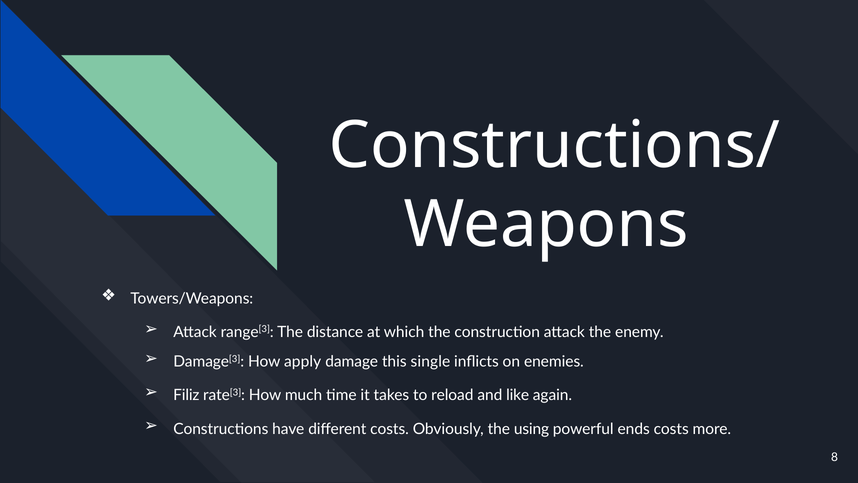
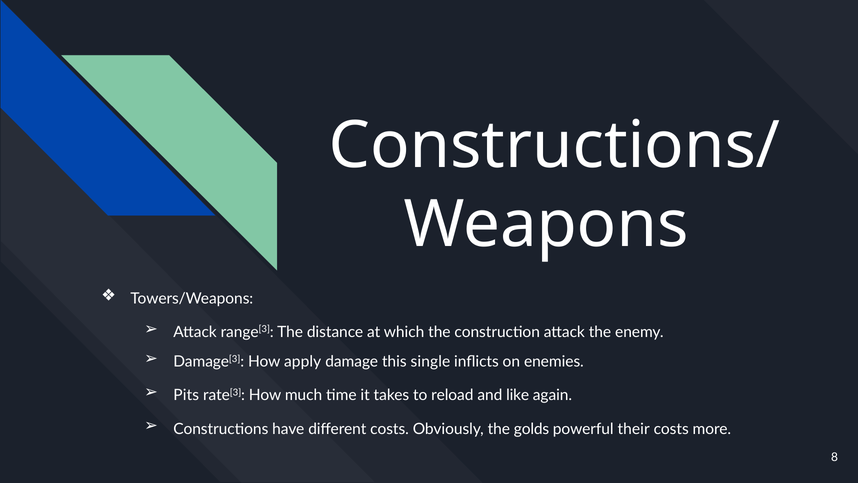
Filiz: Filiz -> Pits
using: using -> golds
ends: ends -> their
